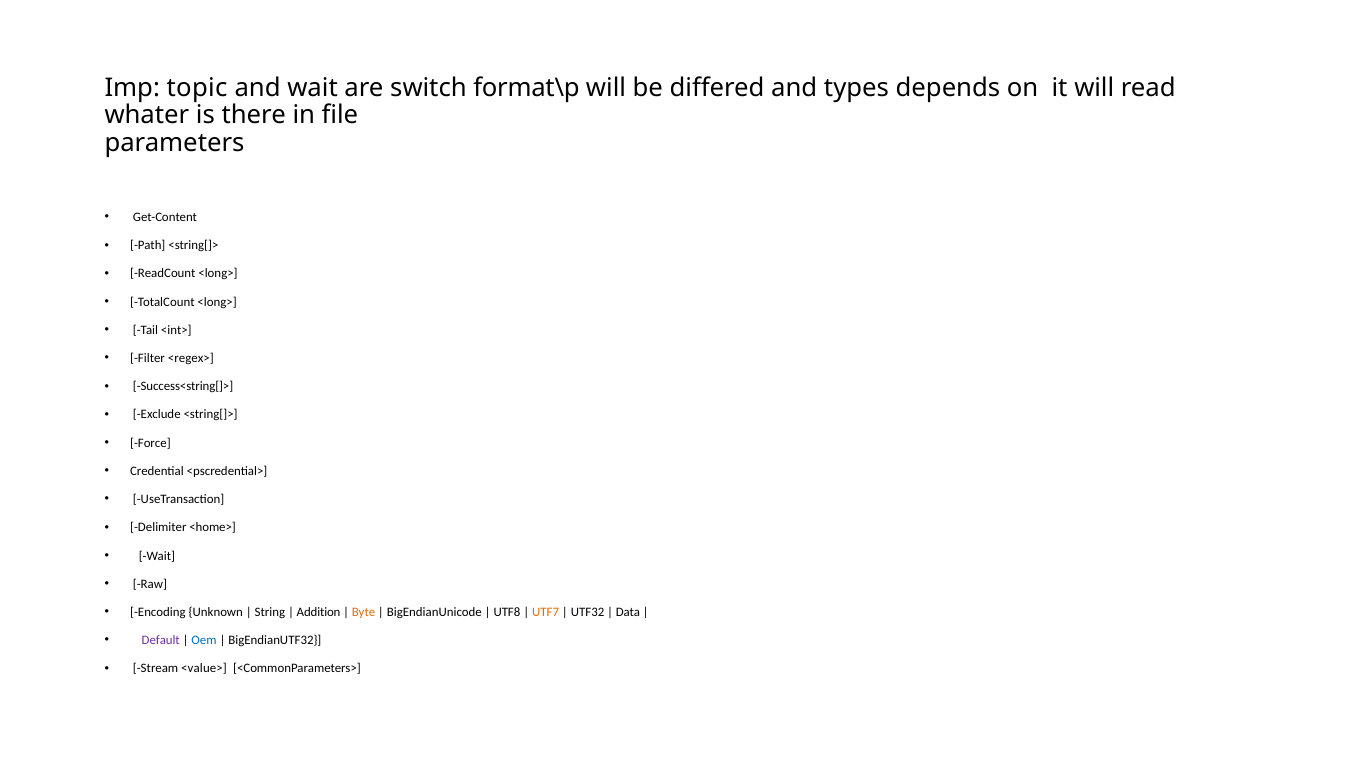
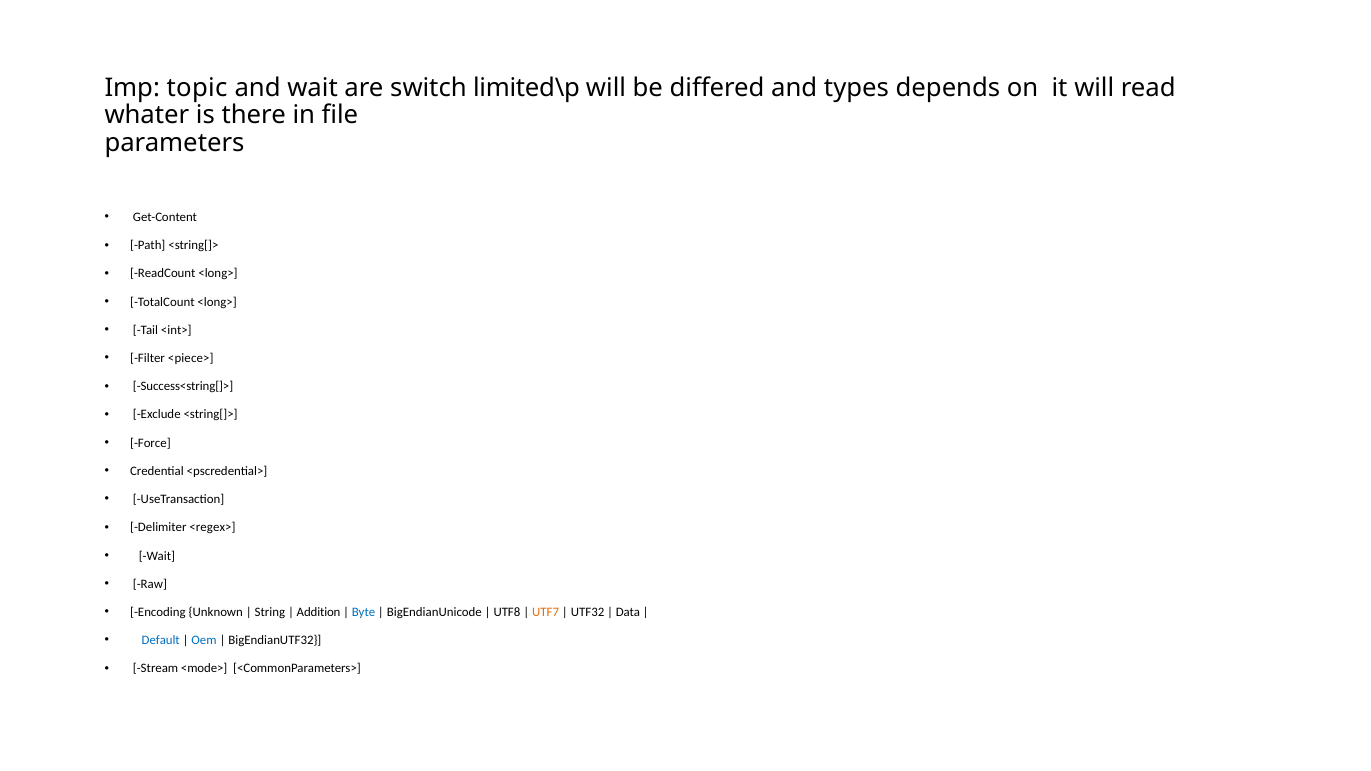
format\p: format\p -> limited\p
<regex>: <regex> -> <piece>
<home>: <home> -> <regex>
Byte colour: orange -> blue
Default colour: purple -> blue
<value>: <value> -> <mode>
